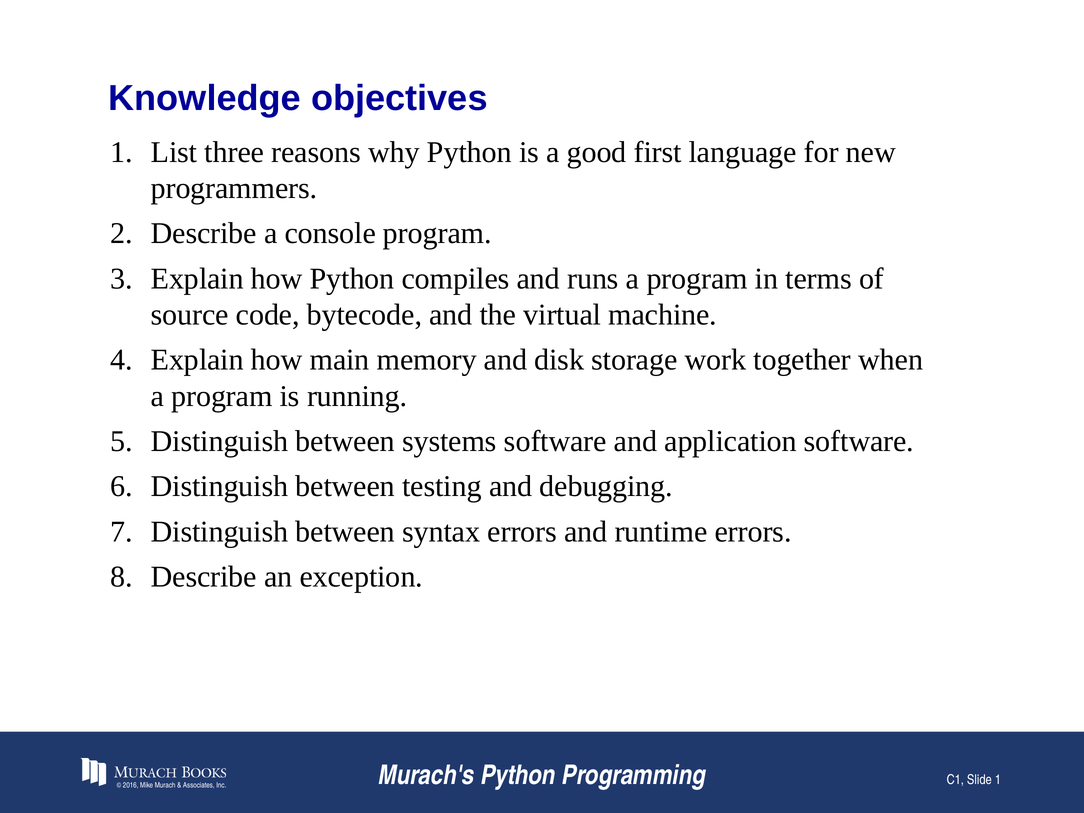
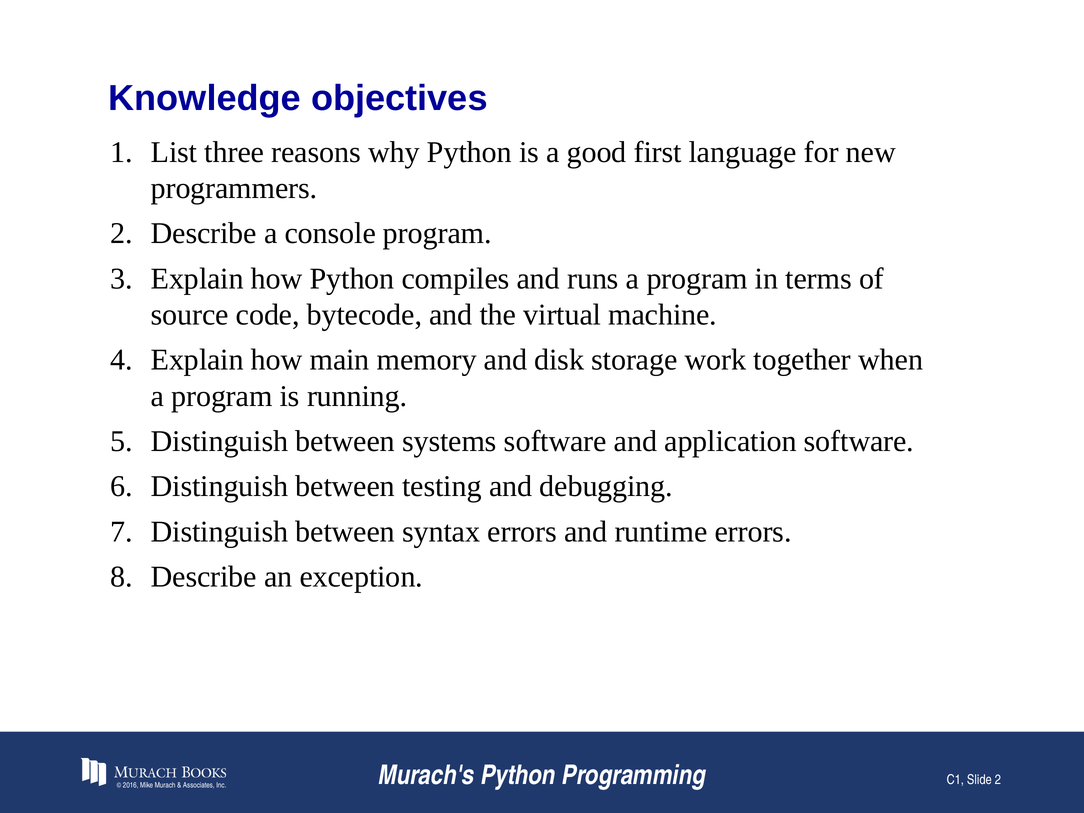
Slide 1: 1 -> 2
